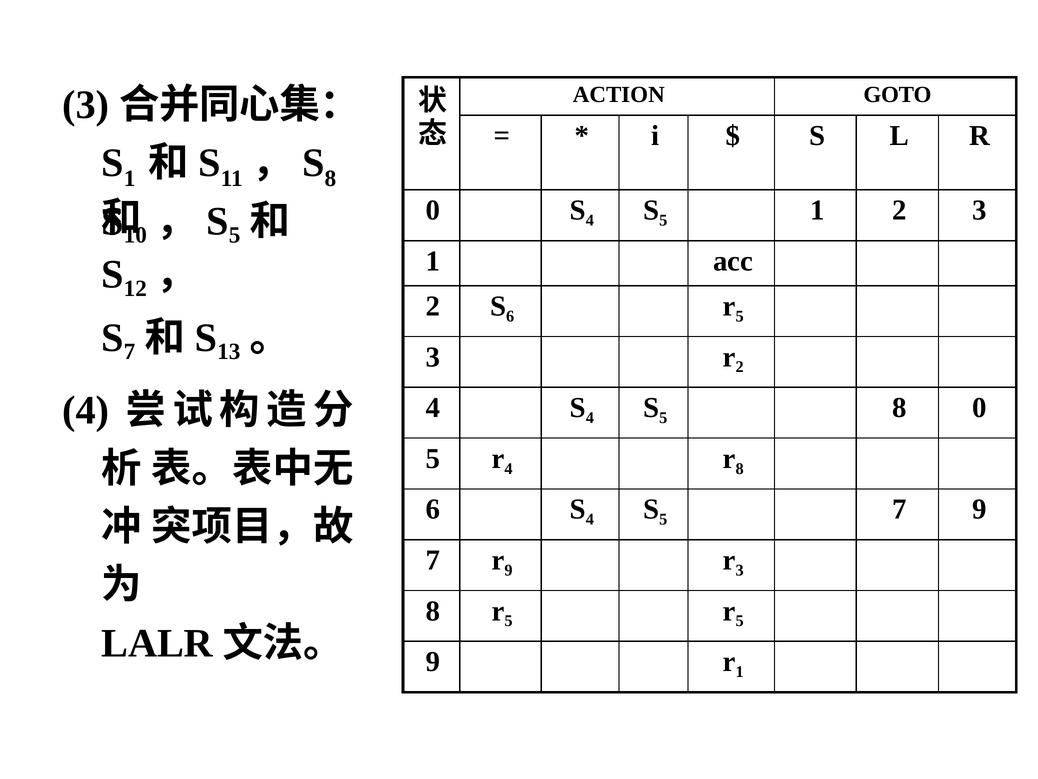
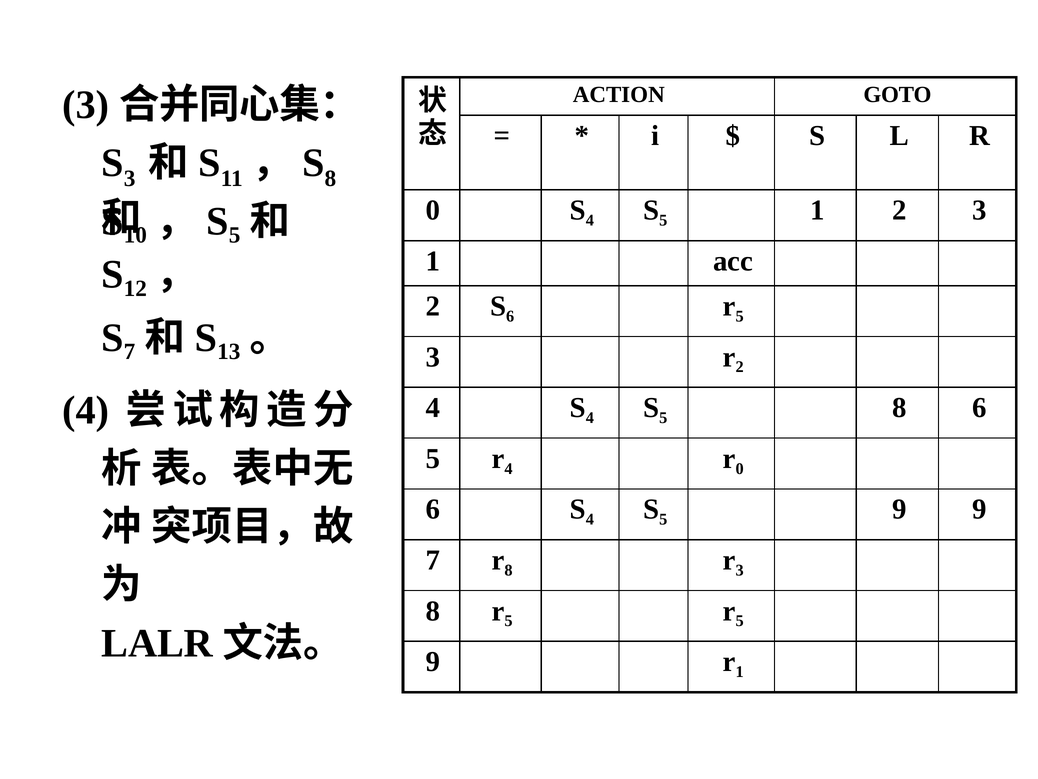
S 1: 1 -> 3
8 0: 0 -> 6
4 r 8: 8 -> 0
S 5 7: 7 -> 9
r 9: 9 -> 8
